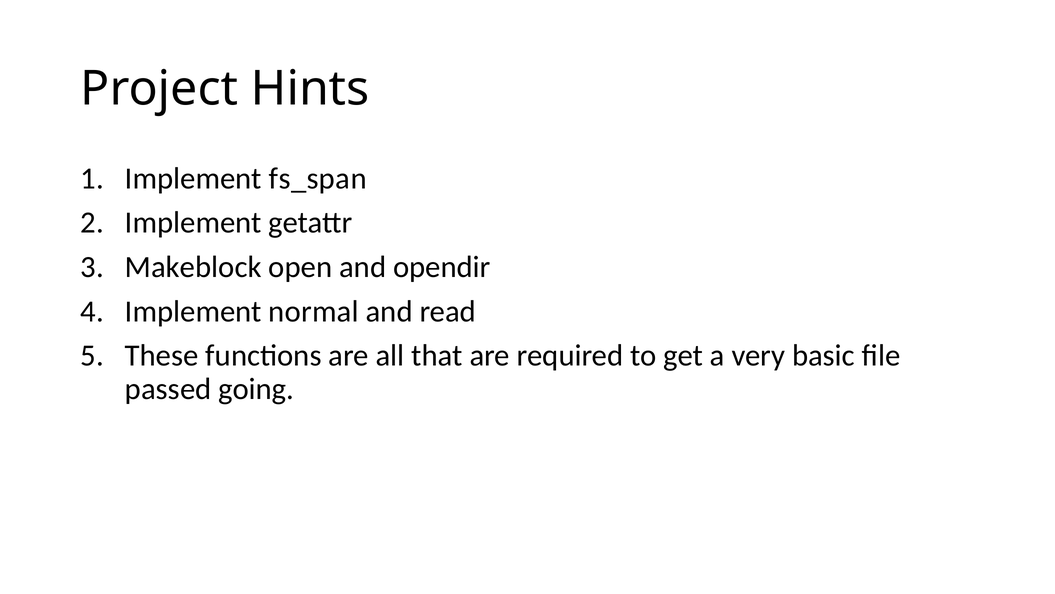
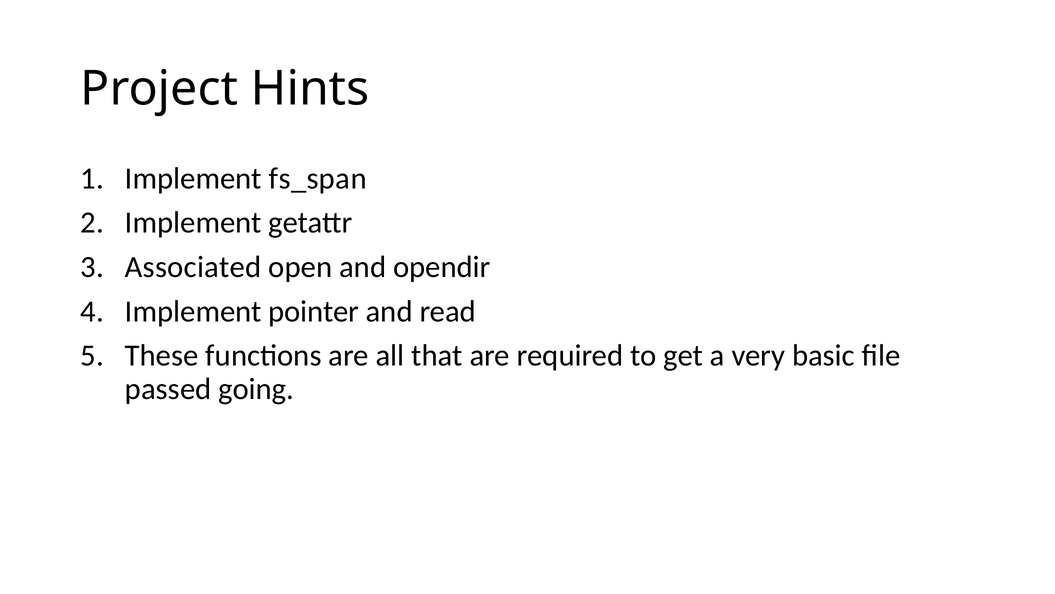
Makeblock: Makeblock -> Associated
normal: normal -> pointer
